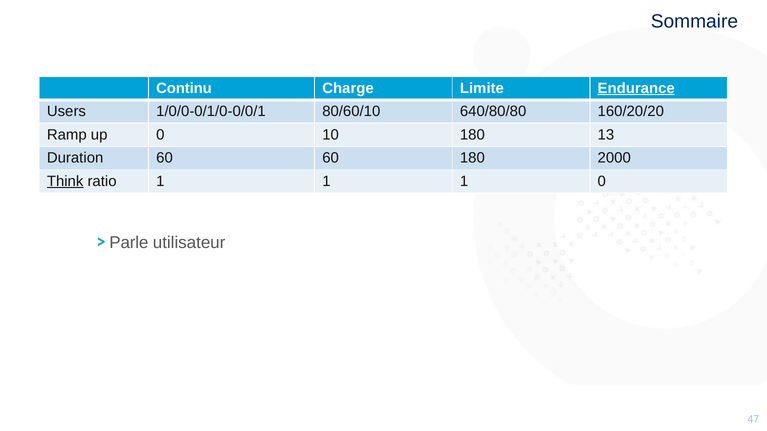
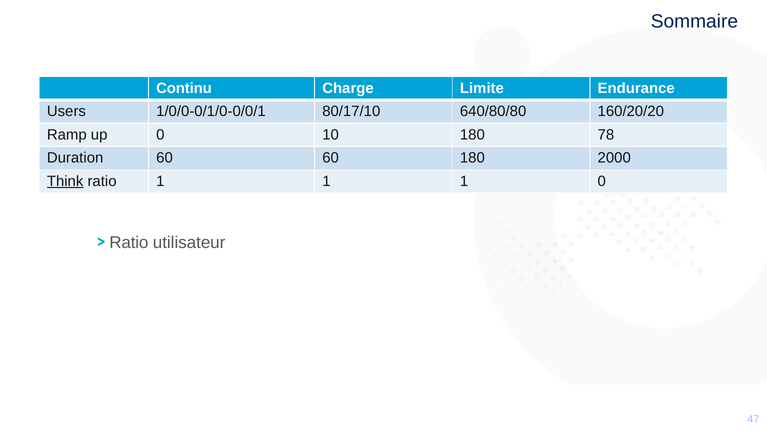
Endurance underline: present -> none
80/60/10: 80/60/10 -> 80/17/10
13: 13 -> 78
Parle at (129, 243): Parle -> Ratio
